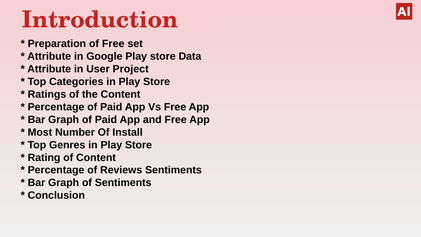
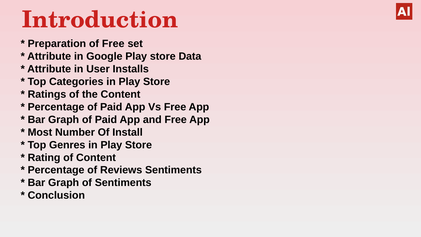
Project: Project -> Installs
